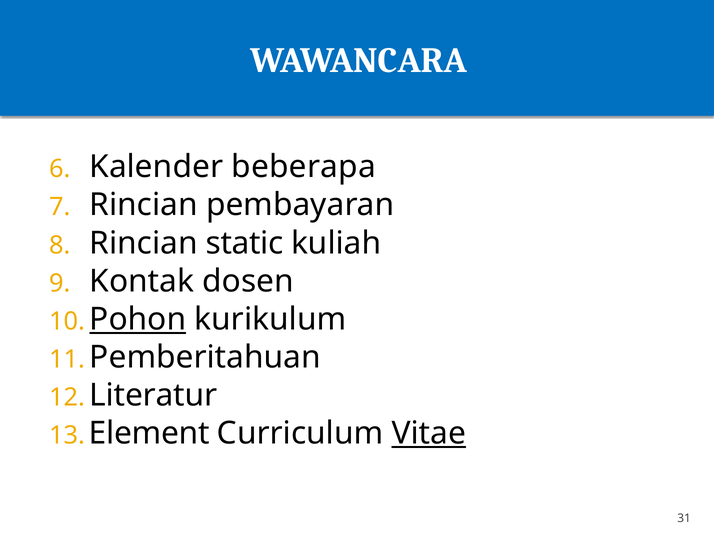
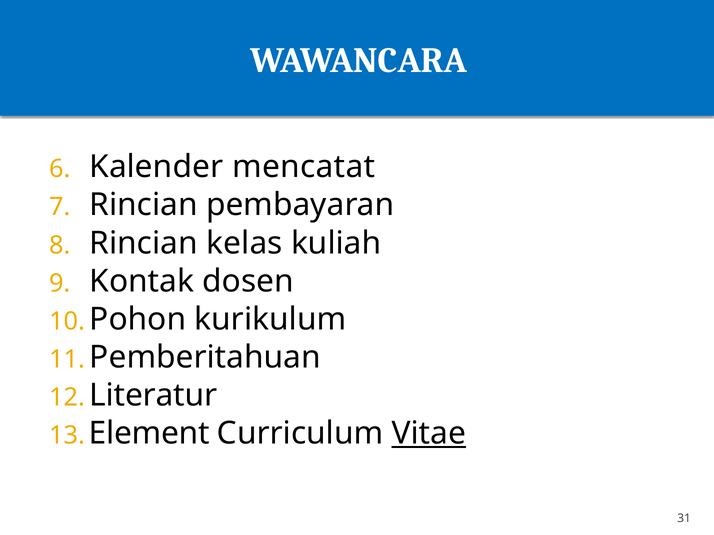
beberapa: beberapa -> mencatat
static: static -> kelas
Pohon underline: present -> none
